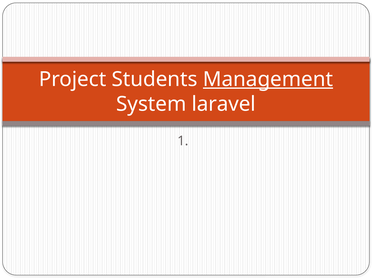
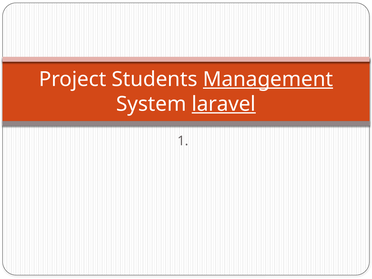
laravel underline: none -> present
